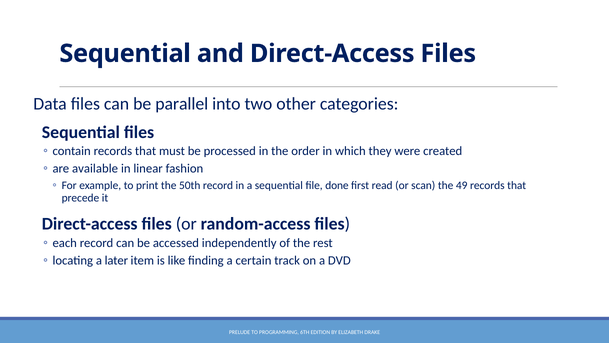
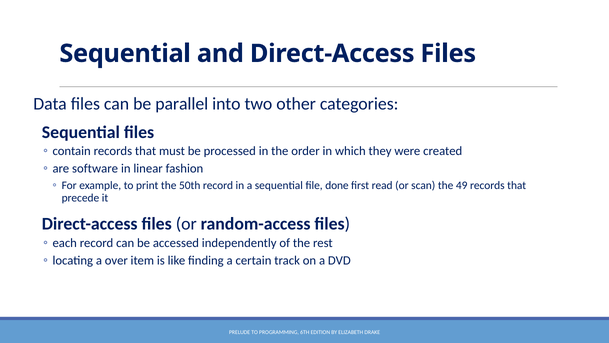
available: available -> software
later: later -> over
